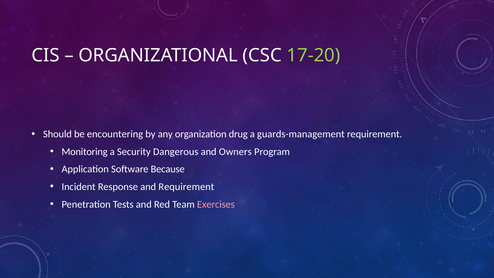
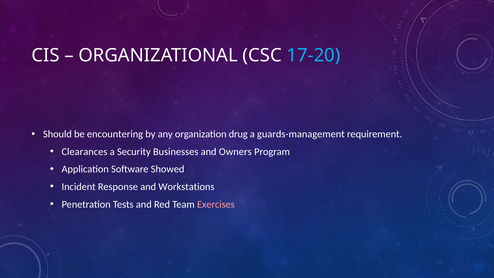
17-20 colour: light green -> light blue
Monitoring: Monitoring -> Clearances
Dangerous: Dangerous -> Businesses
Because: Because -> Showed
and Requirement: Requirement -> Workstations
